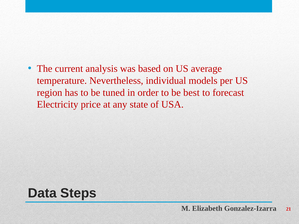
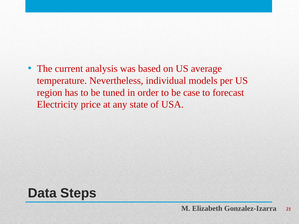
best: best -> case
